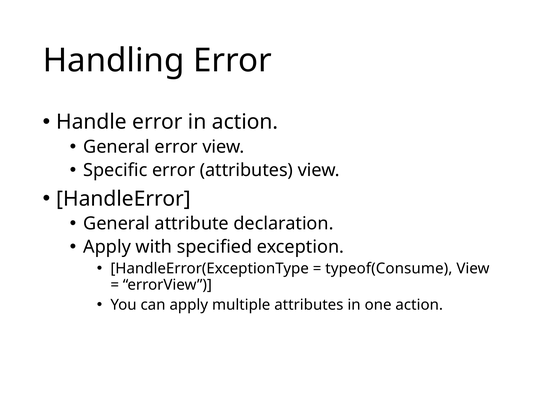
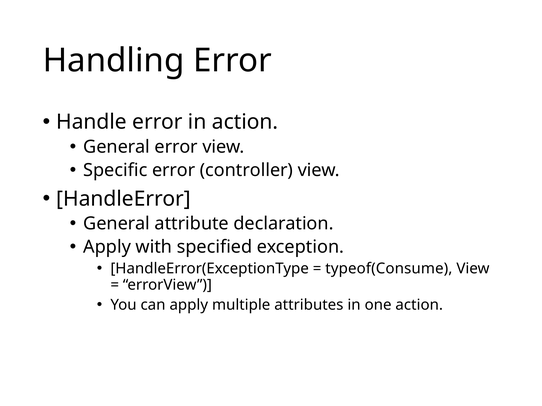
error attributes: attributes -> controller
